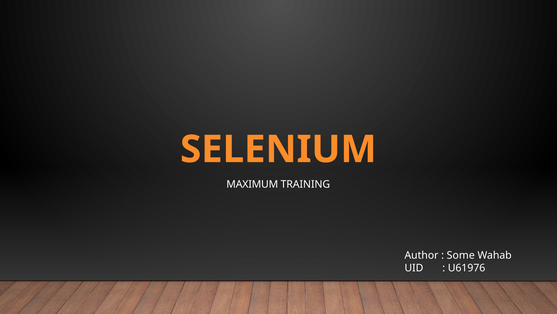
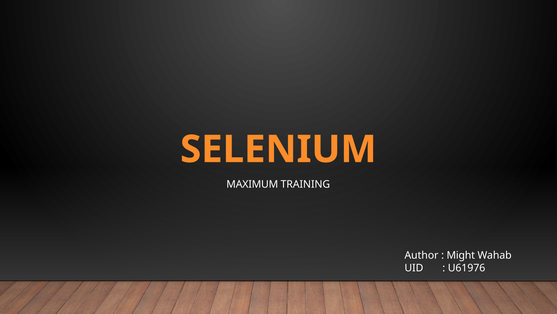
Some: Some -> Might
